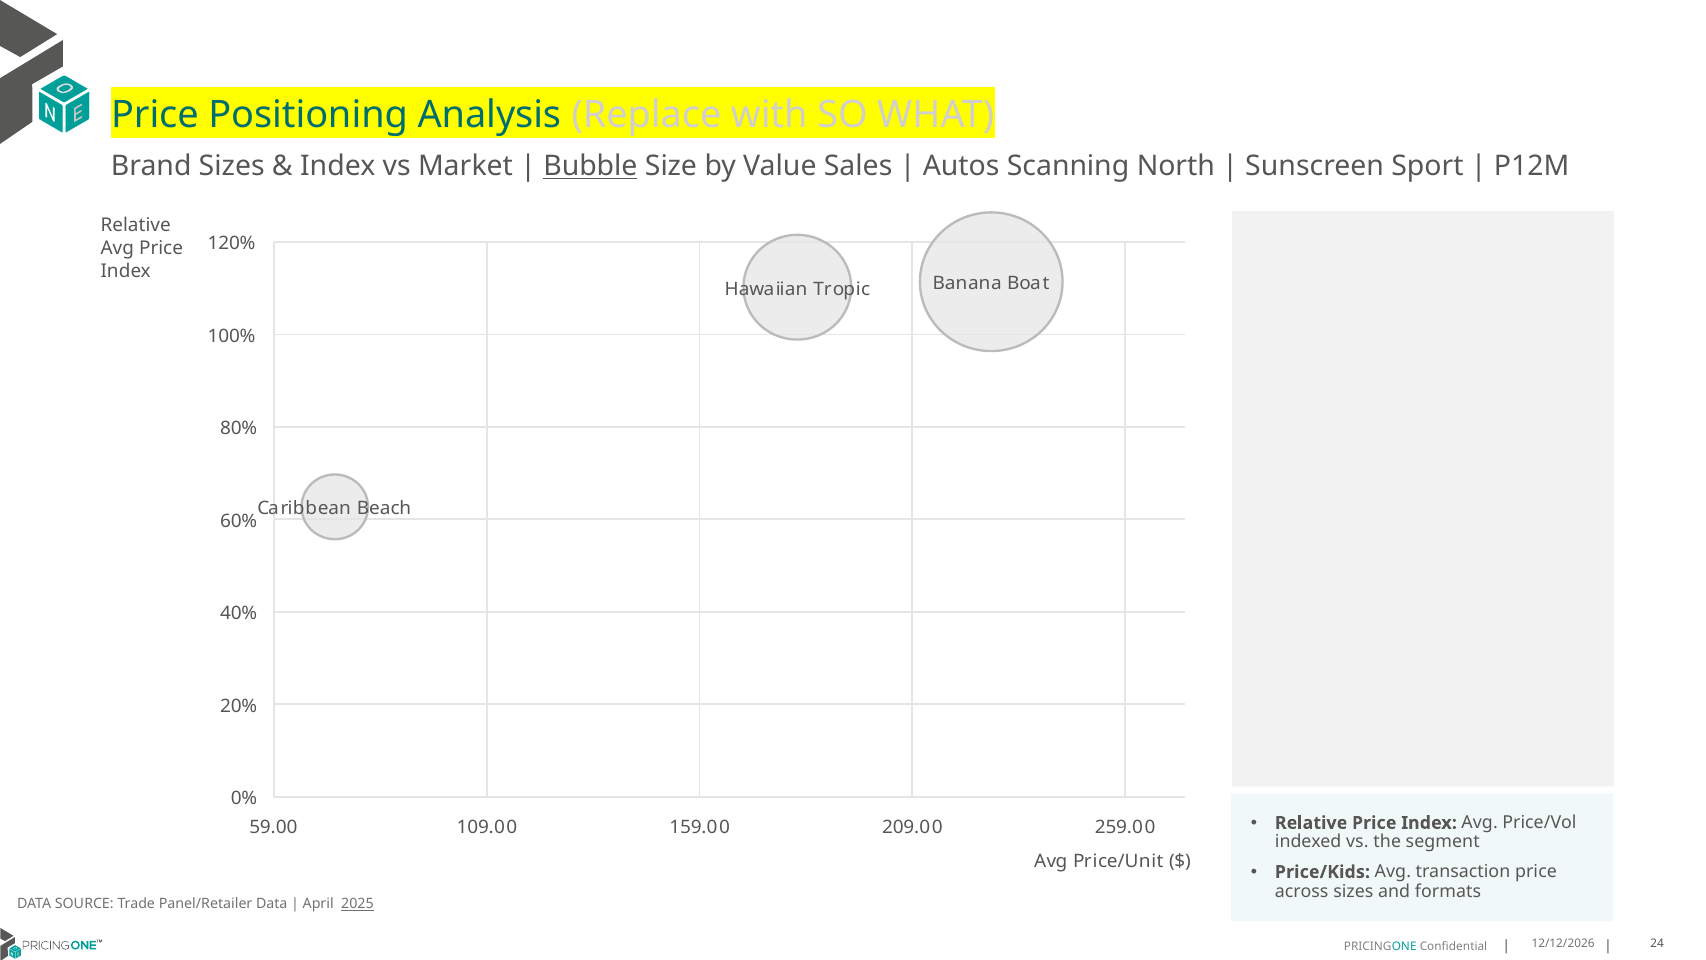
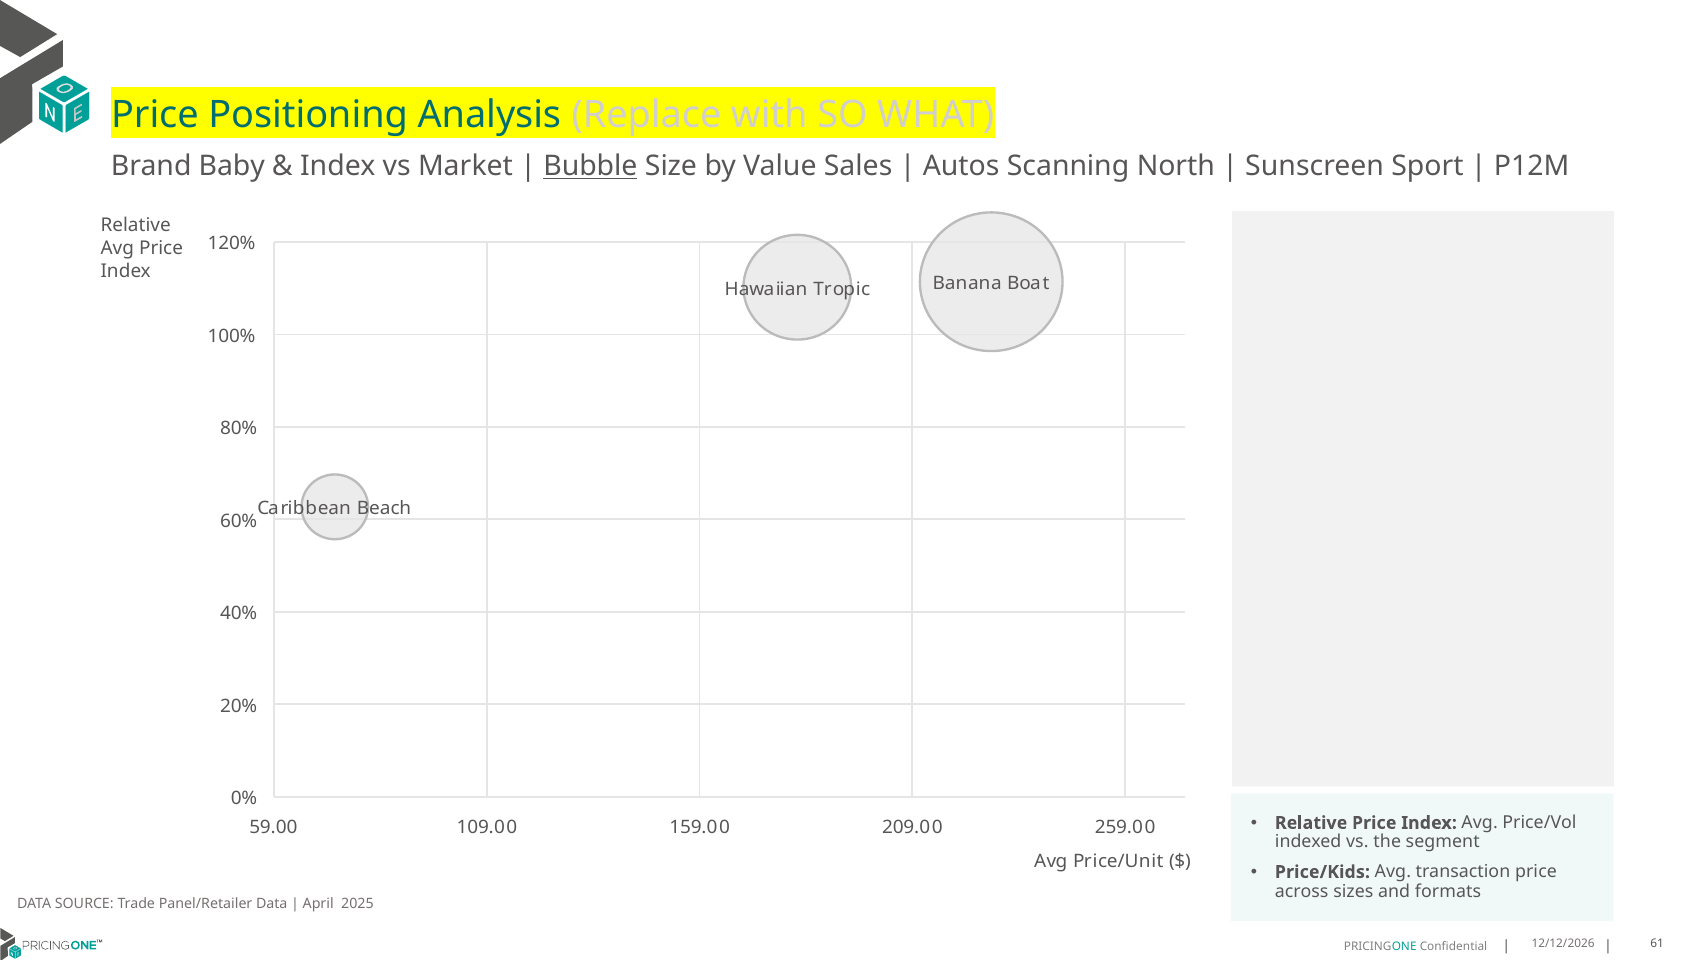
Brand Sizes: Sizes -> Baby
2025 underline: present -> none
24: 24 -> 61
